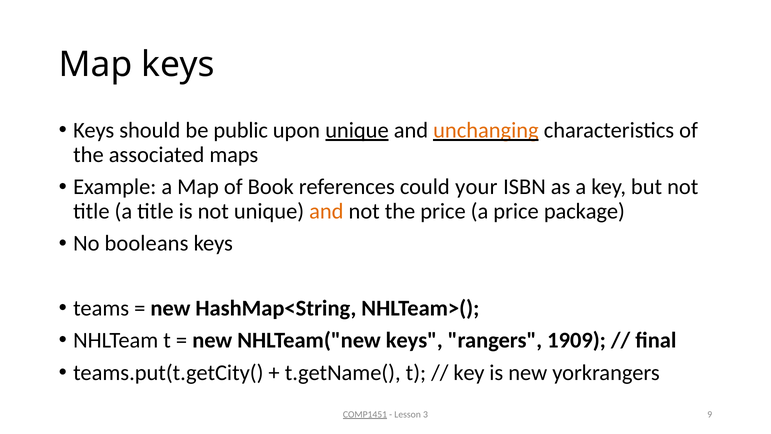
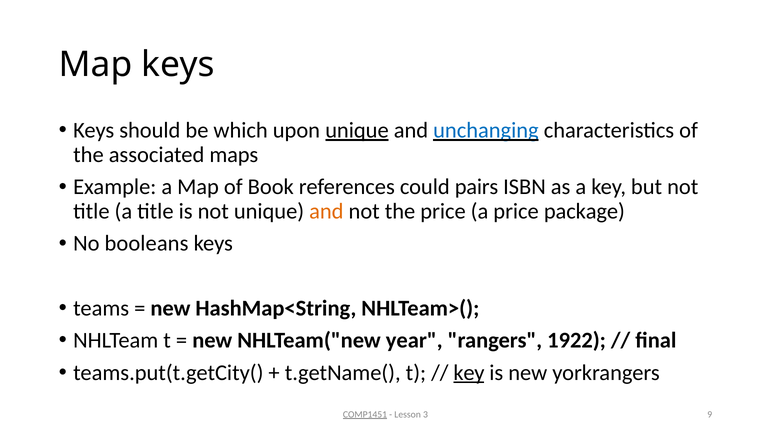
public: public -> which
unchanging colour: orange -> blue
your: your -> pairs
NHLTeam("new keys: keys -> year
1909: 1909 -> 1922
key at (469, 372) underline: none -> present
